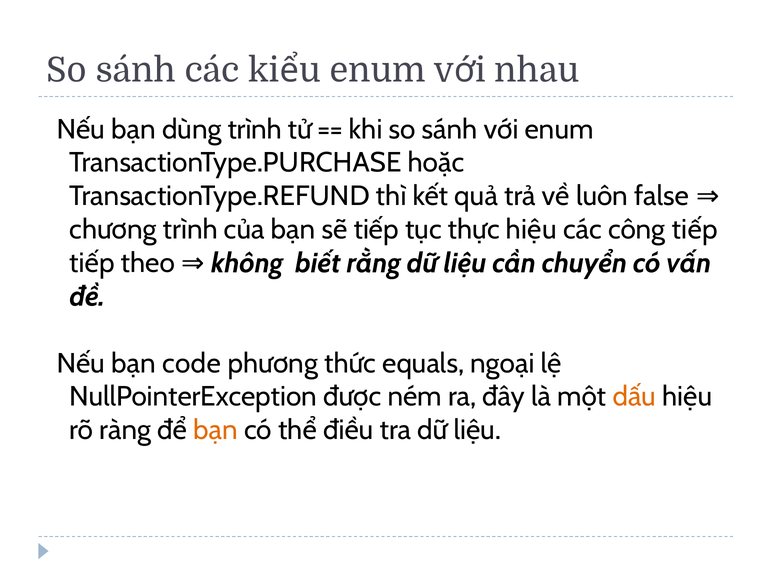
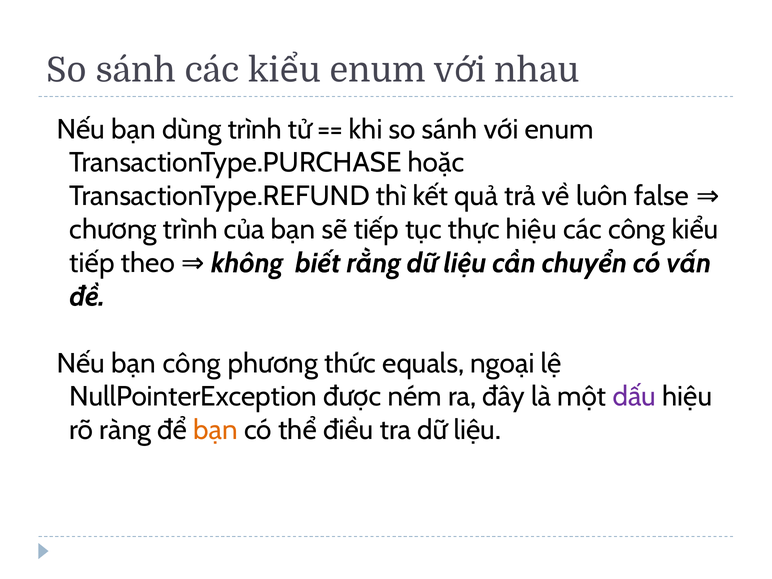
công tiếp: tiếp -> kiểu
bạn code: code -> công
dấu colour: orange -> purple
